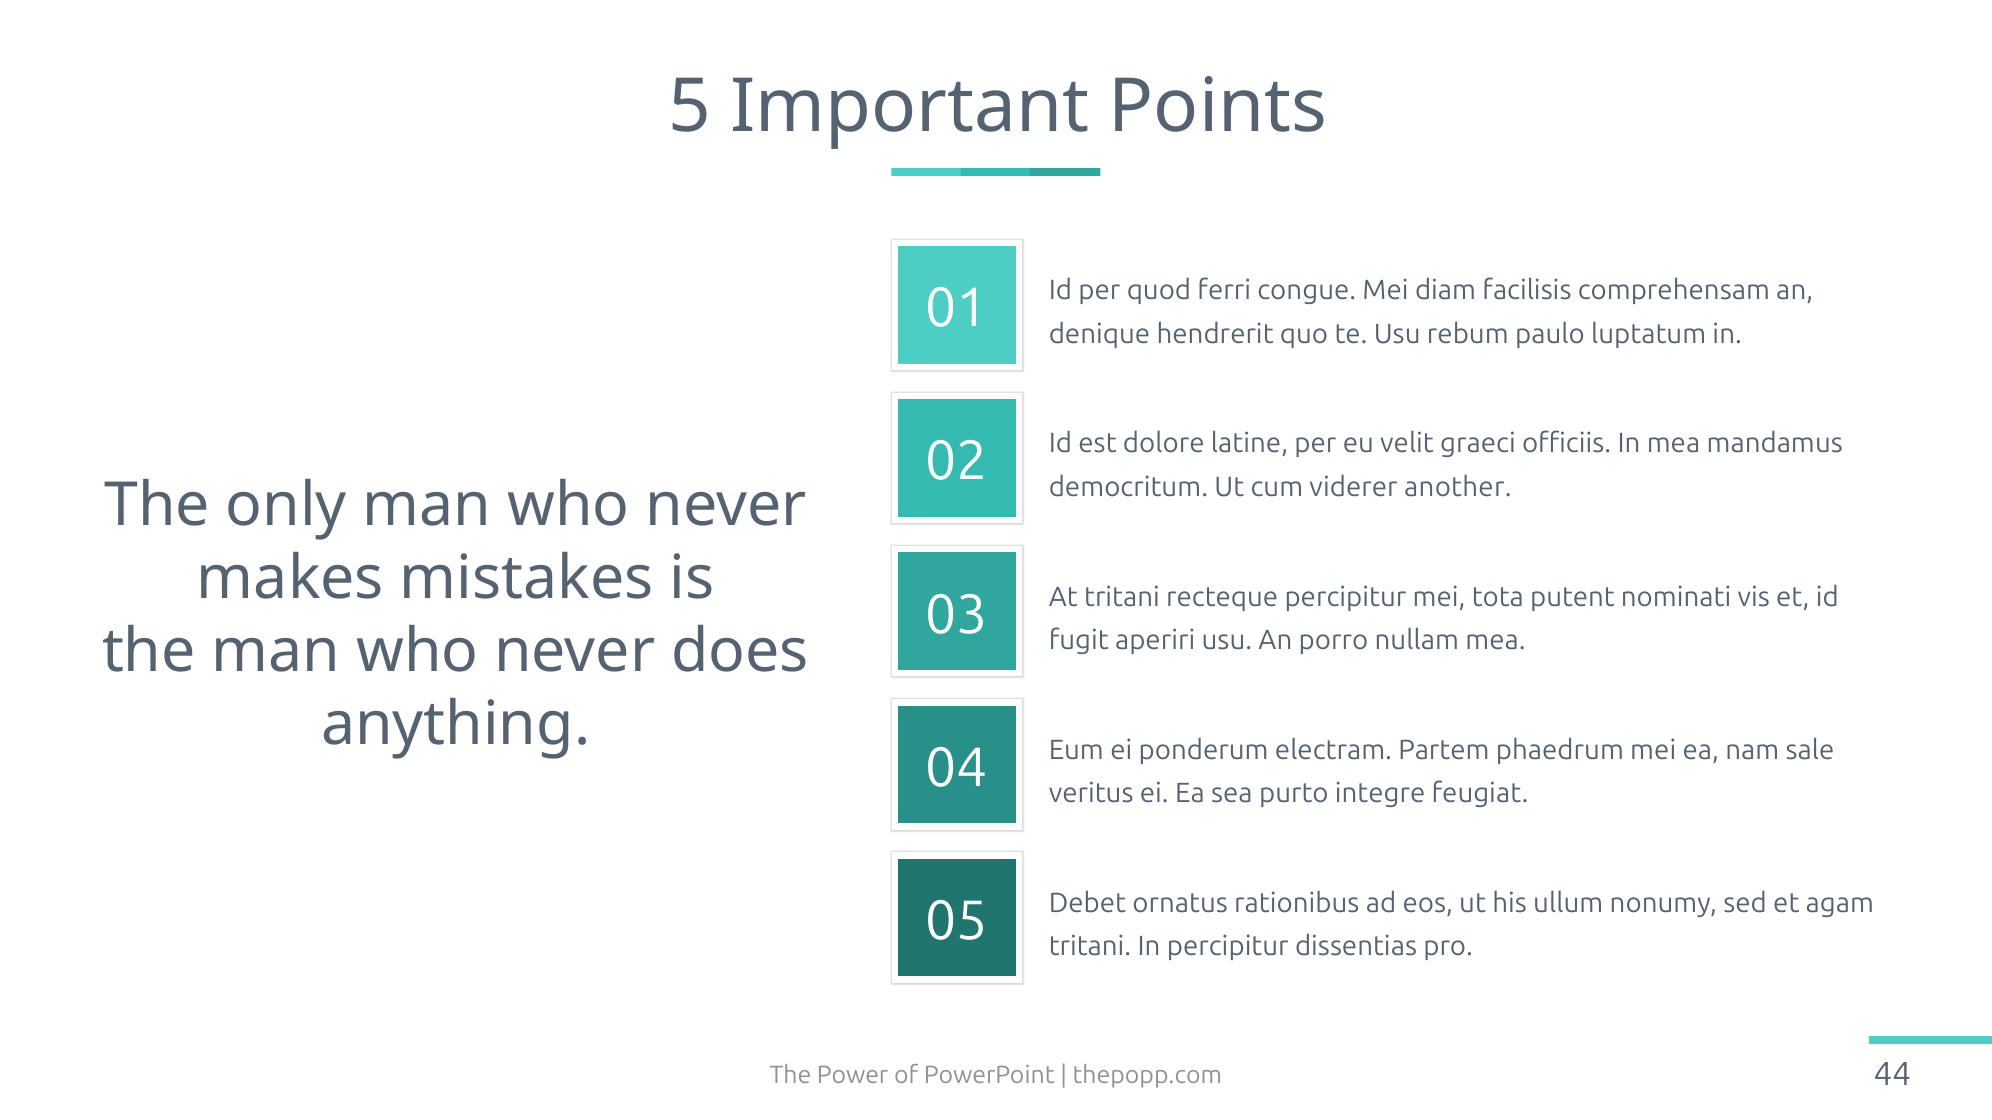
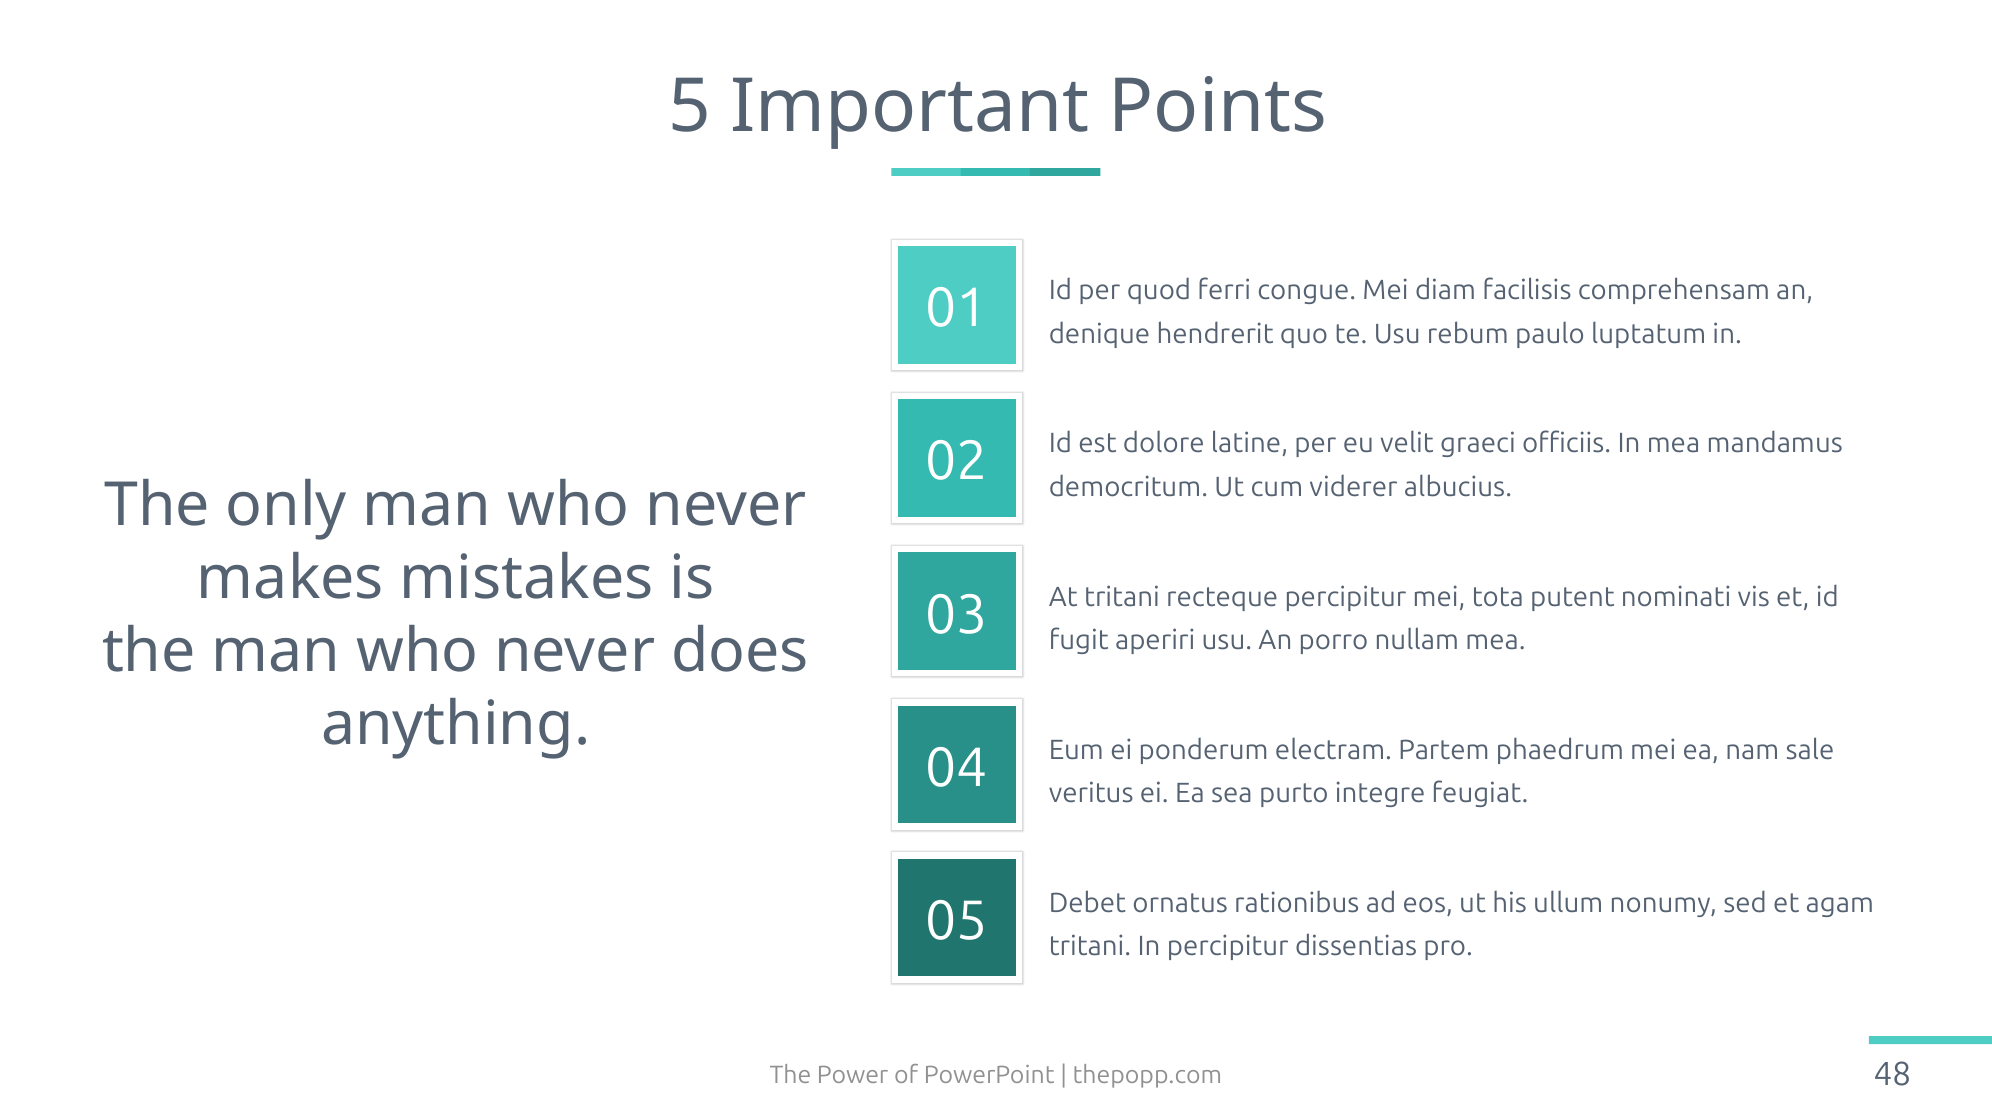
another: another -> albucius
44: 44 -> 48
